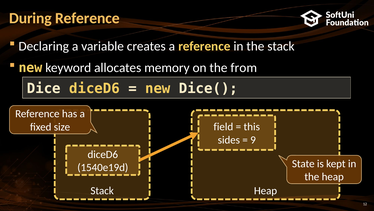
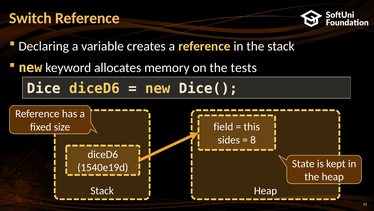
During: During -> Switch
from: from -> tests
9: 9 -> 8
